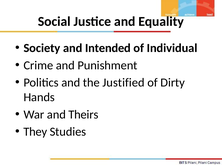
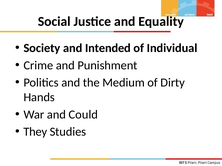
Justified: Justified -> Medium
Theirs: Theirs -> Could
